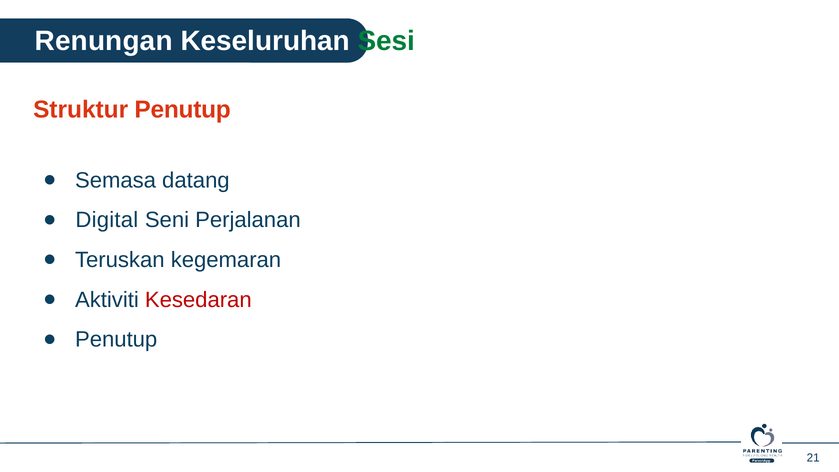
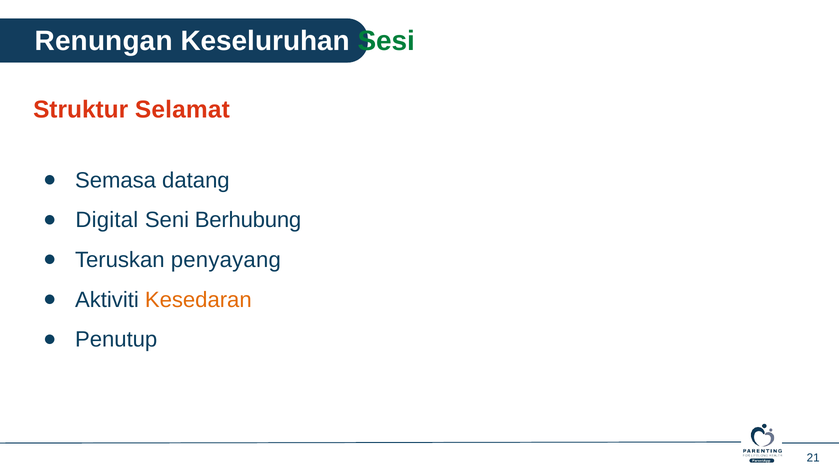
Struktur Penutup: Penutup -> Selamat
Perjalanan: Perjalanan -> Berhubung
kegemaran: kegemaran -> penyayang
Kesedaran colour: red -> orange
